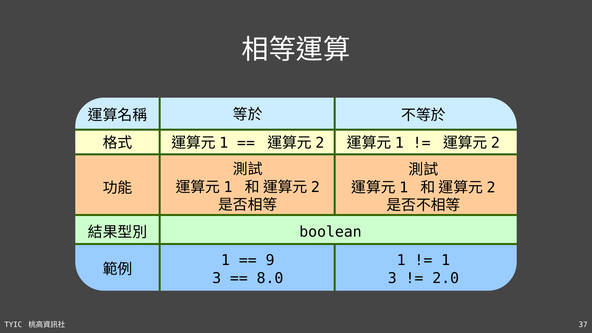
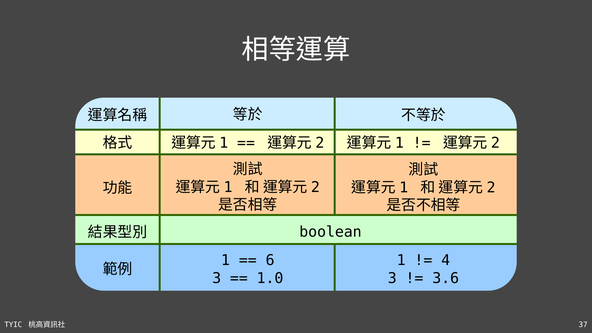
9: 9 -> 6
1 at (446, 260): 1 -> 4
8.0: 8.0 -> 1.0
2.0: 2.0 -> 3.6
